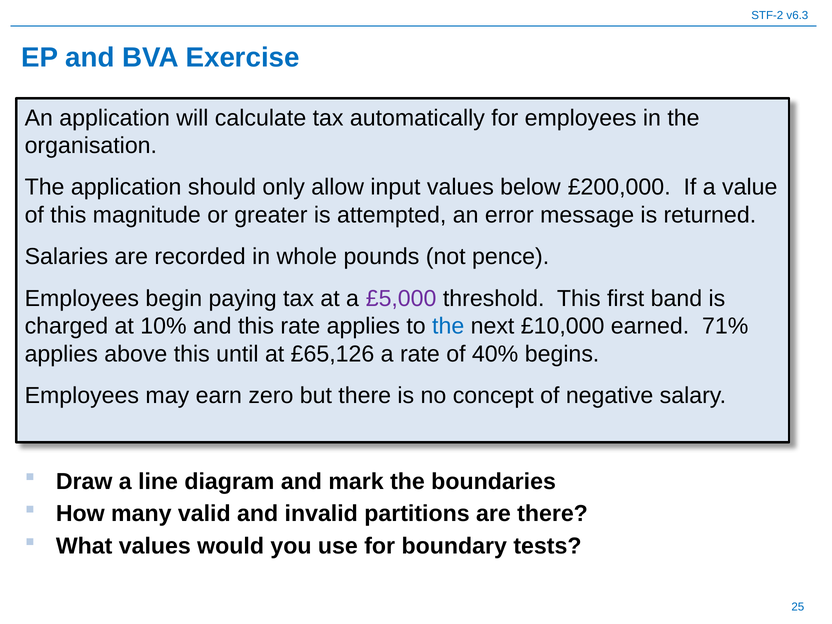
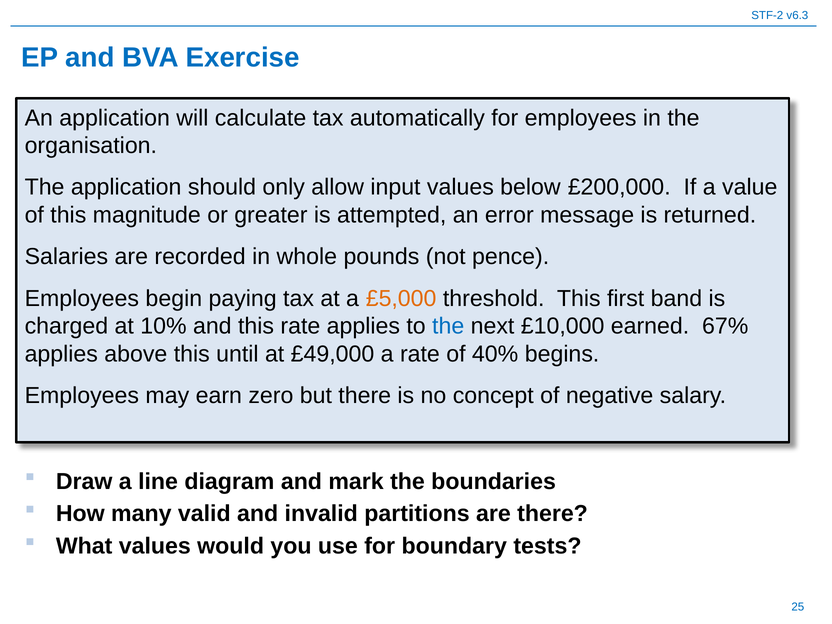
£5,000 colour: purple -> orange
71%: 71% -> 67%
£65,126: £65,126 -> £49,000
